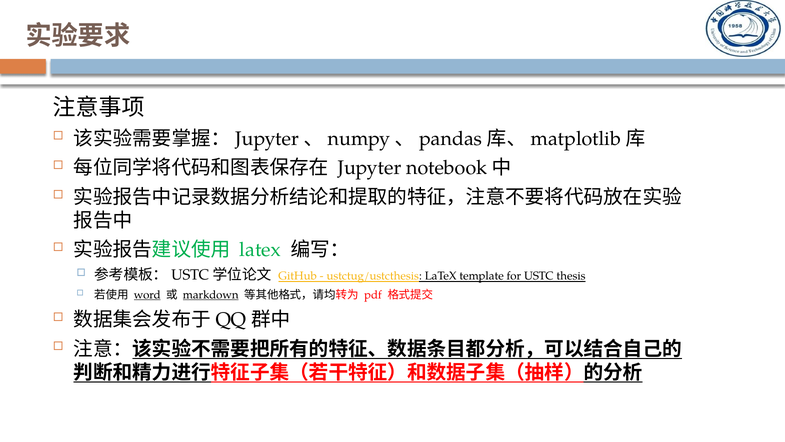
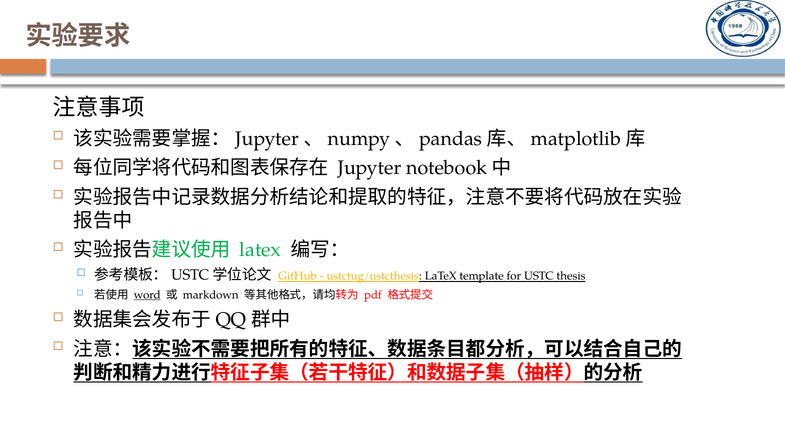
markdown underline: present -> none
